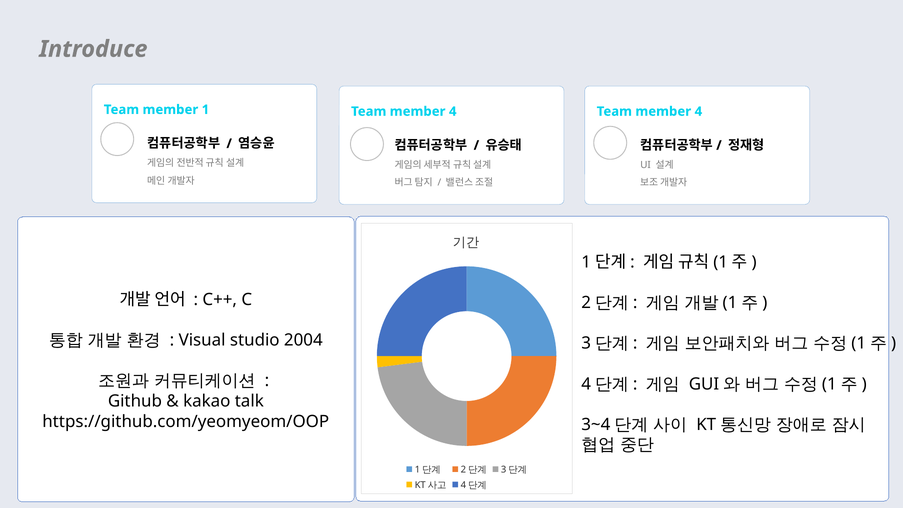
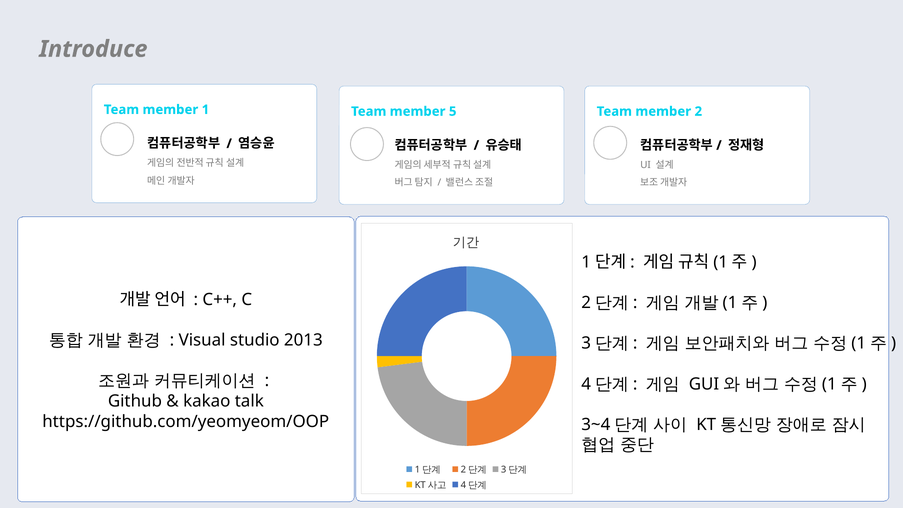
4 at (453, 111): 4 -> 5
4 at (698, 111): 4 -> 2
2004: 2004 -> 2013
